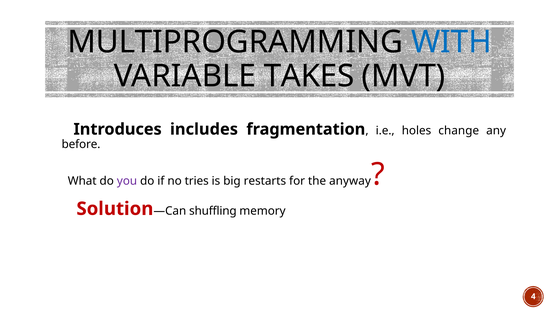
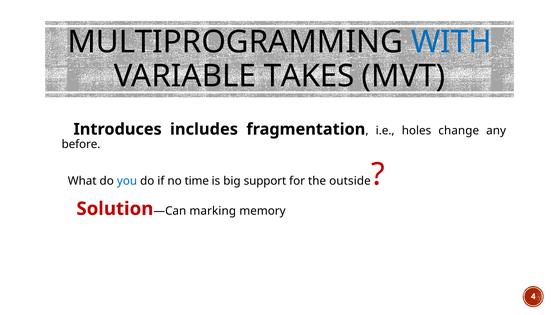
you colour: purple -> blue
tries: tries -> time
restarts: restarts -> support
anyway: anyway -> outside
shuffling: shuffling -> marking
